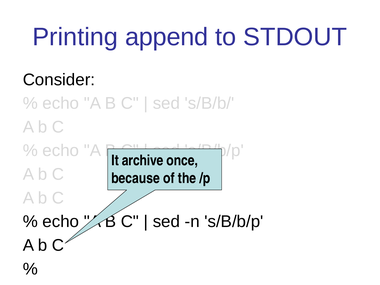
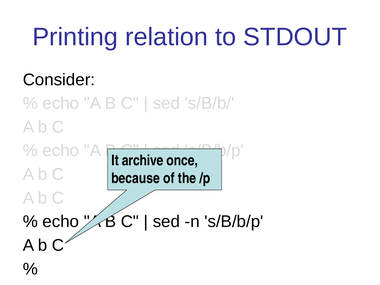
append: append -> relation
